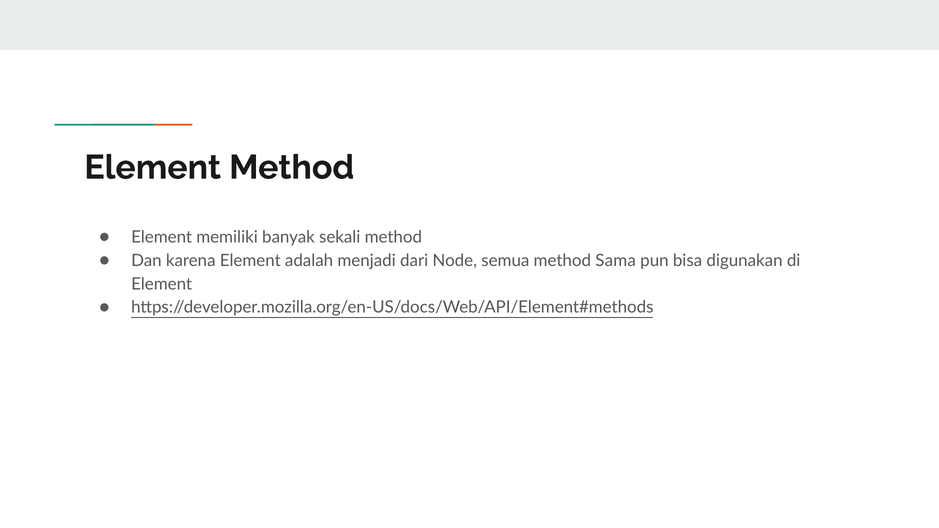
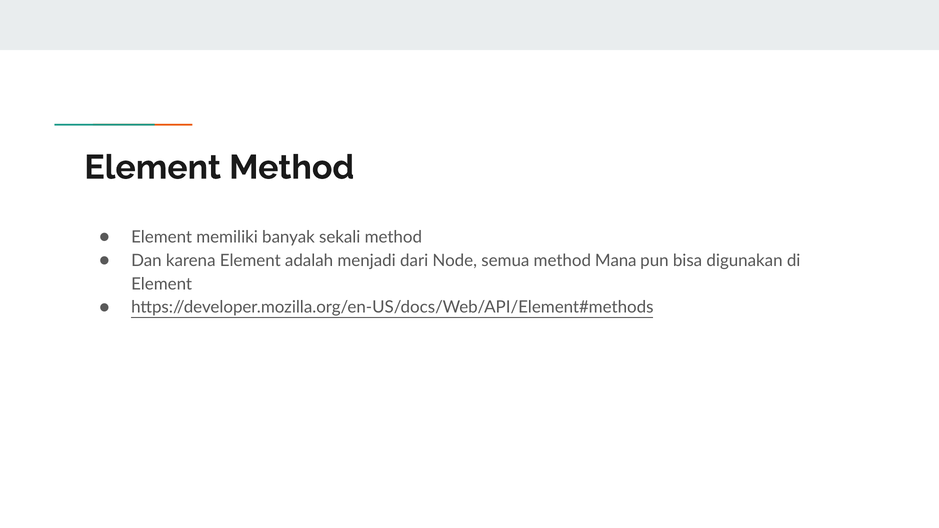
Sama: Sama -> Mana
